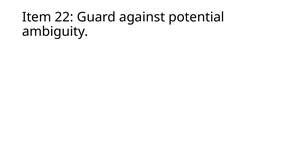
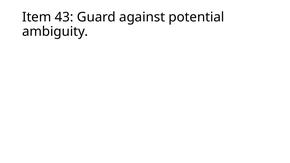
22: 22 -> 43
